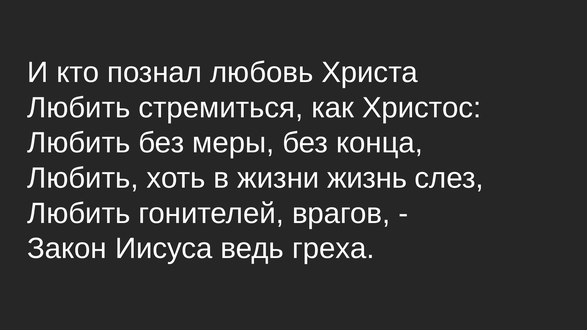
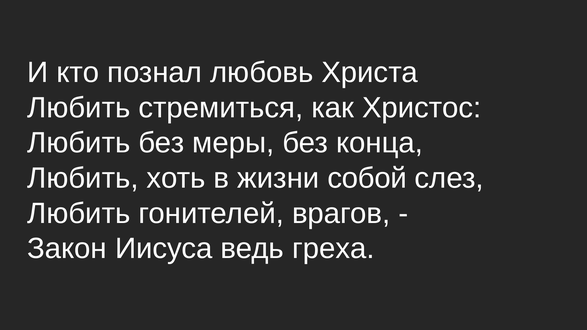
жизнь: жизнь -> собой
